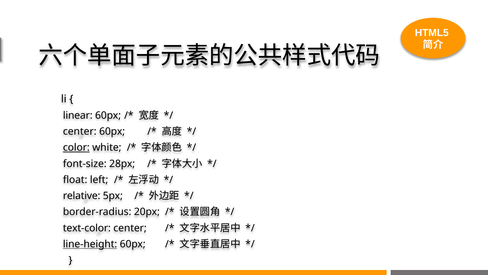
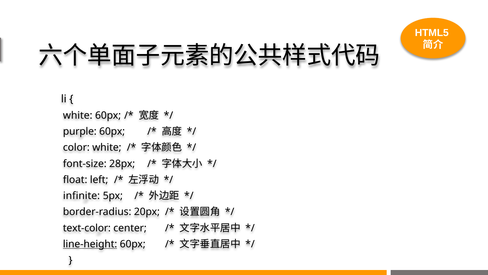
linear at (78, 115): linear -> white
center at (80, 131): center -> purple
color underline: present -> none
relative: relative -> infinite
